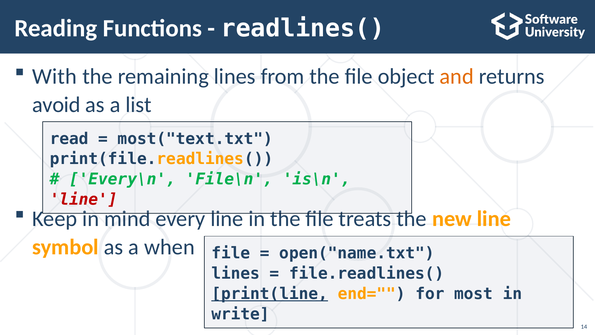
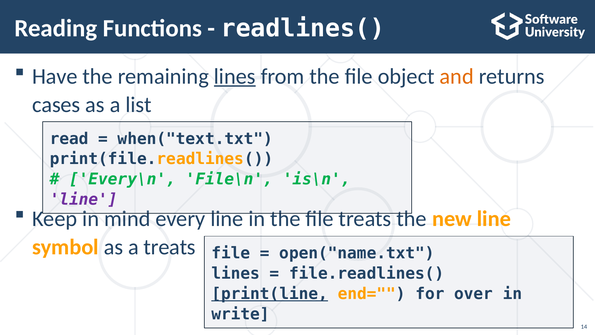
With: With -> Have
lines at (235, 76) underline: none -> present
avoid: avoid -> cases
most("text.txt: most("text.txt -> when("text.txt
line at (84, 199) colour: red -> purple
a when: when -> treats
most: most -> over
